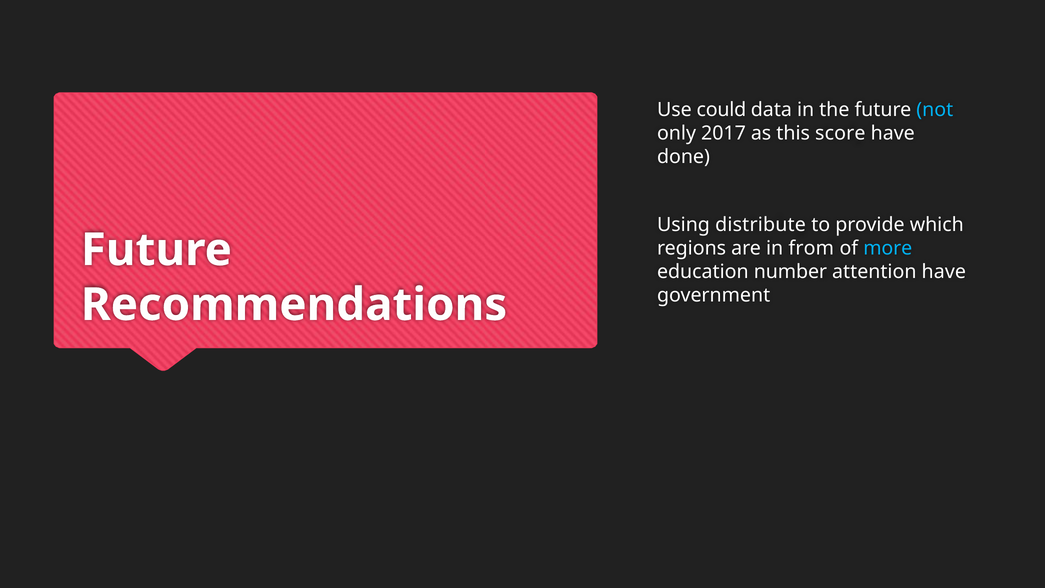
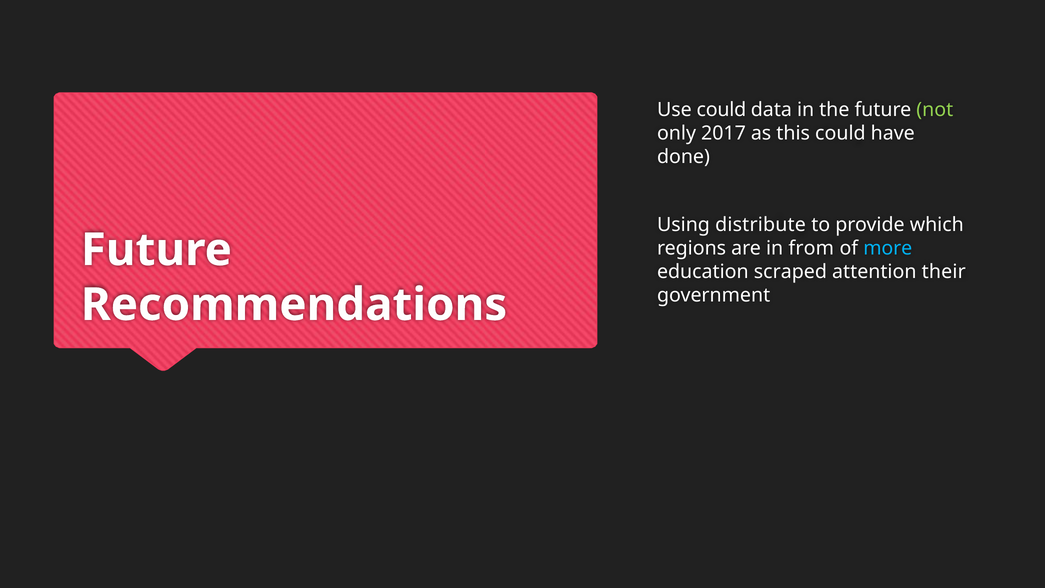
not colour: light blue -> light green
this score: score -> could
number: number -> scraped
attention have: have -> their
